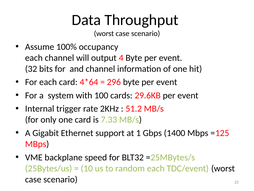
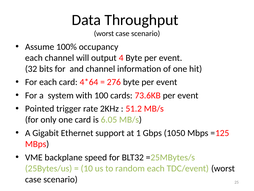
296: 296 -> 276
29.6KB: 29.6KB -> 73.6KB
Internal: Internal -> Pointed
7.33: 7.33 -> 6.05
1400: 1400 -> 1050
